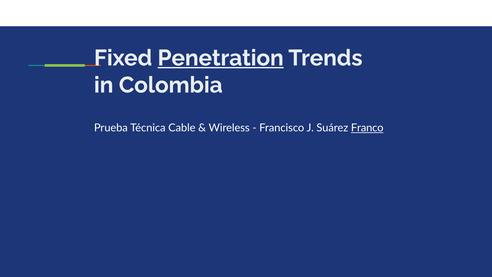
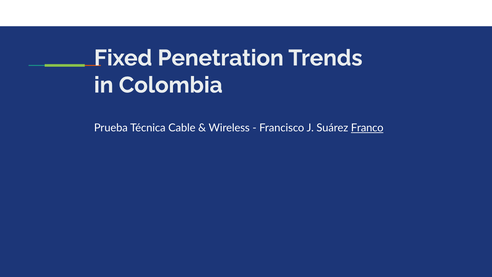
Penetration underline: present -> none
